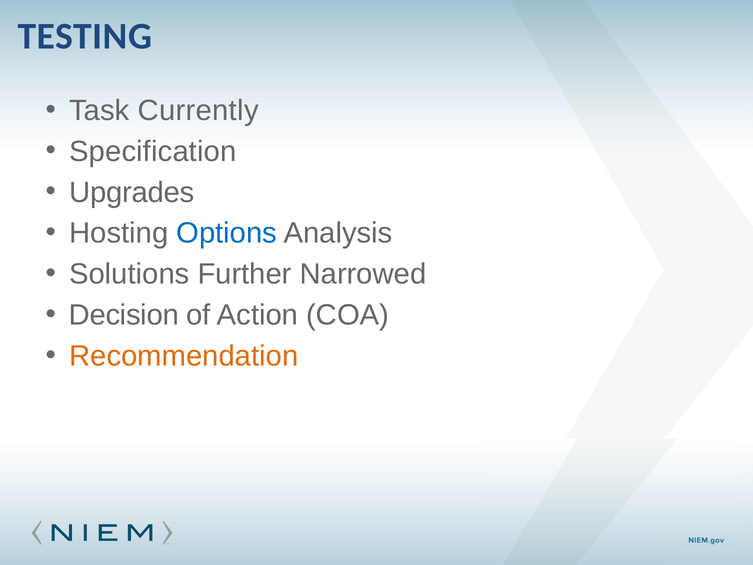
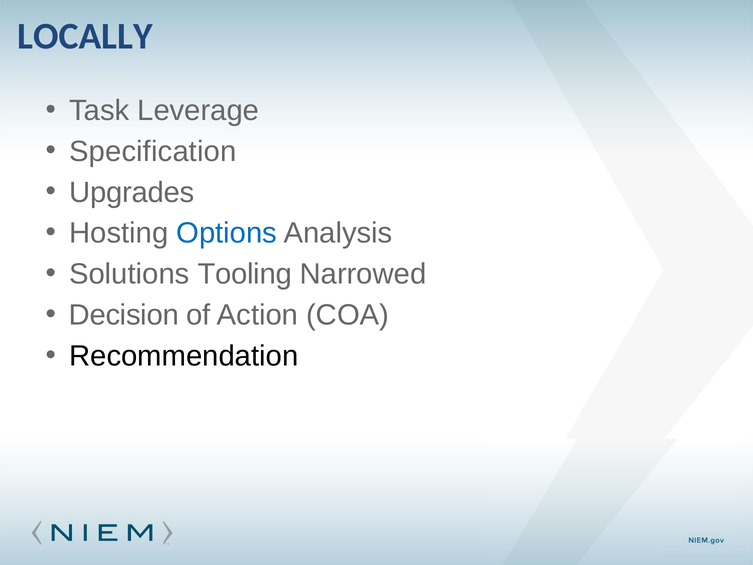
TESTING: TESTING -> LOCALLY
Currently: Currently -> Leverage
Further: Further -> Tooling
Recommendation colour: orange -> black
